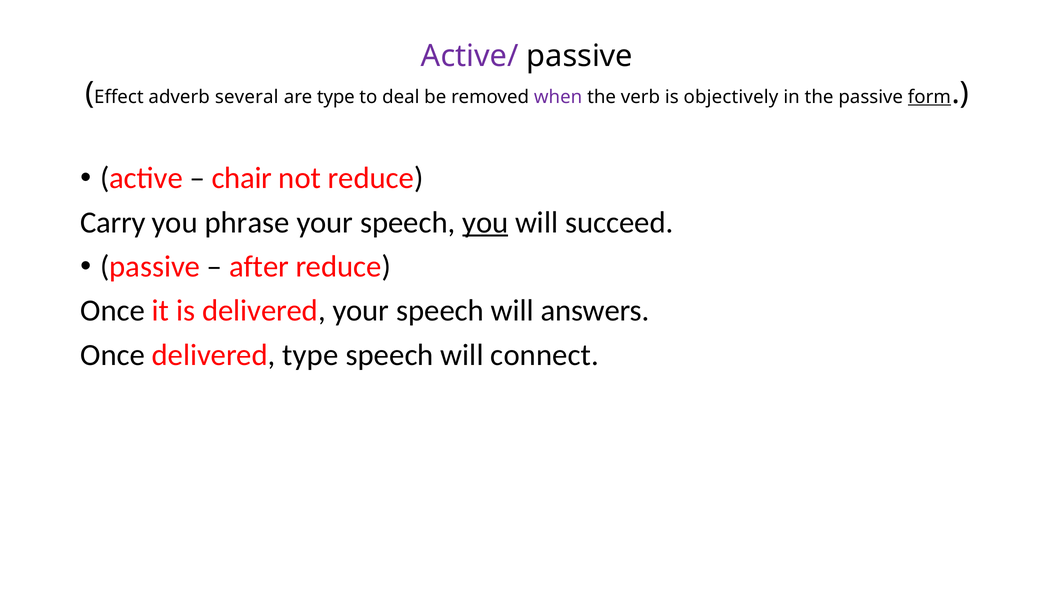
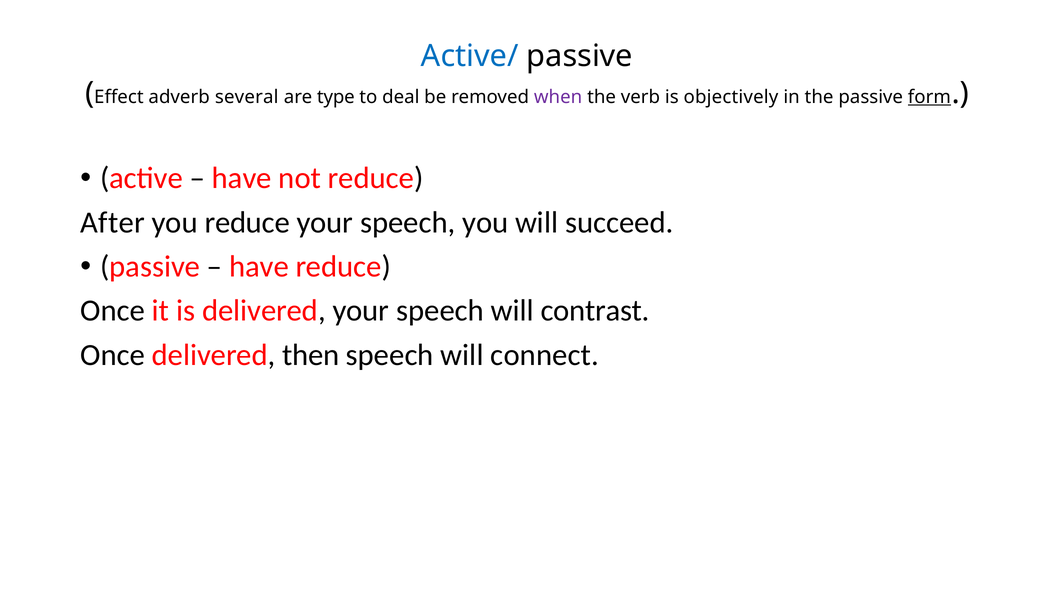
Active/ colour: purple -> blue
chair at (242, 178): chair -> have
Carry: Carry -> After
you phrase: phrase -> reduce
you at (485, 222) underline: present -> none
after at (259, 267): after -> have
answers: answers -> contrast
delivered type: type -> then
